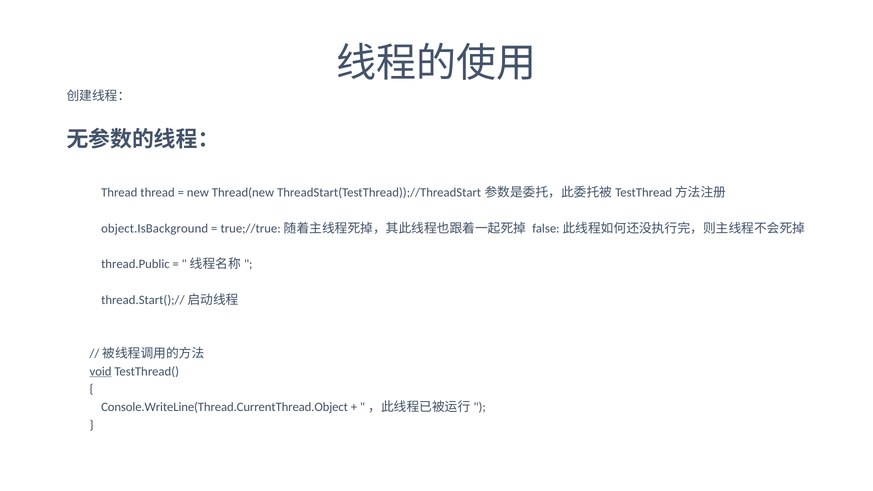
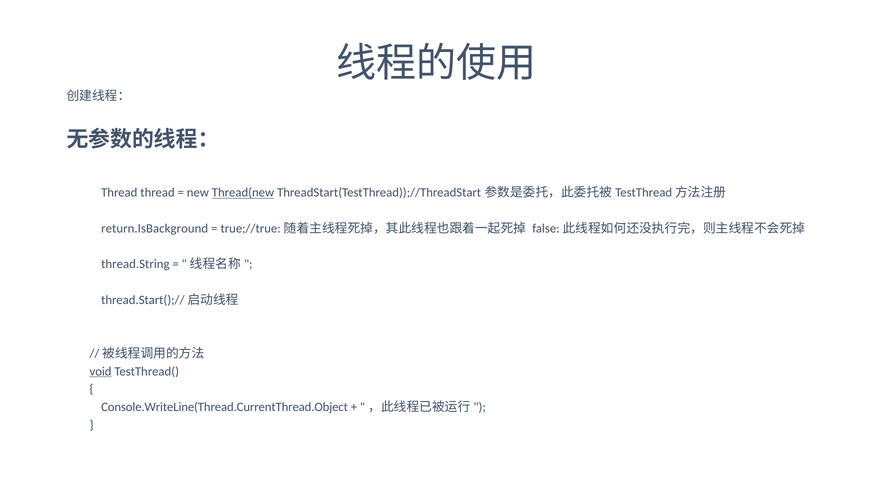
Thread(new underline: none -> present
object.IsBackground: object.IsBackground -> return.IsBackground
thread.Public: thread.Public -> thread.String
